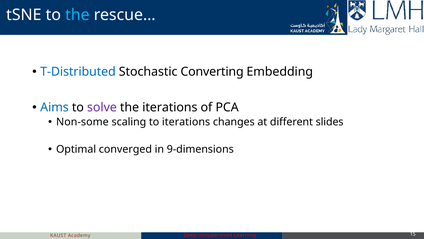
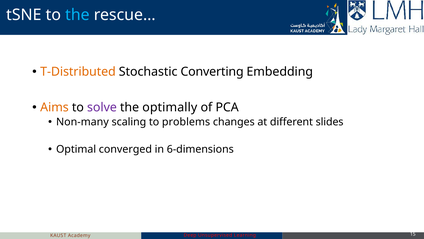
T-Distributed colour: blue -> orange
Aims colour: blue -> orange
the iterations: iterations -> optimally
Non-some: Non-some -> Non-many
to iterations: iterations -> problems
9-dimensions: 9-dimensions -> 6-dimensions
